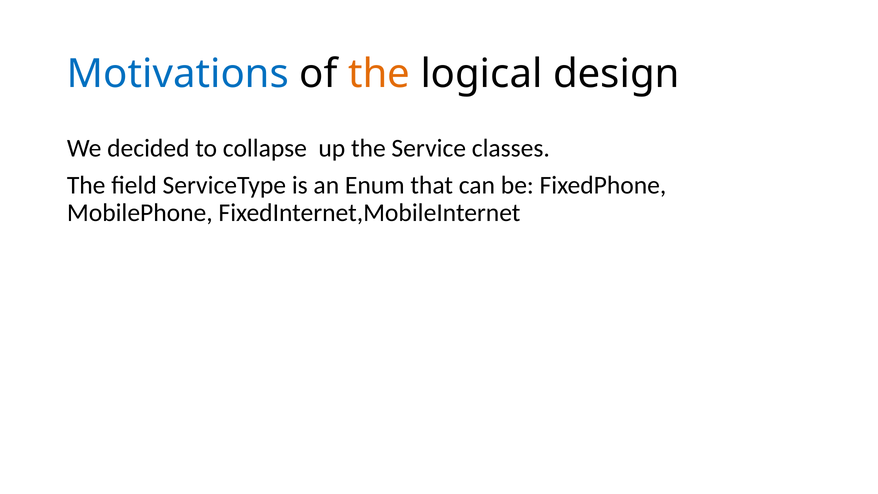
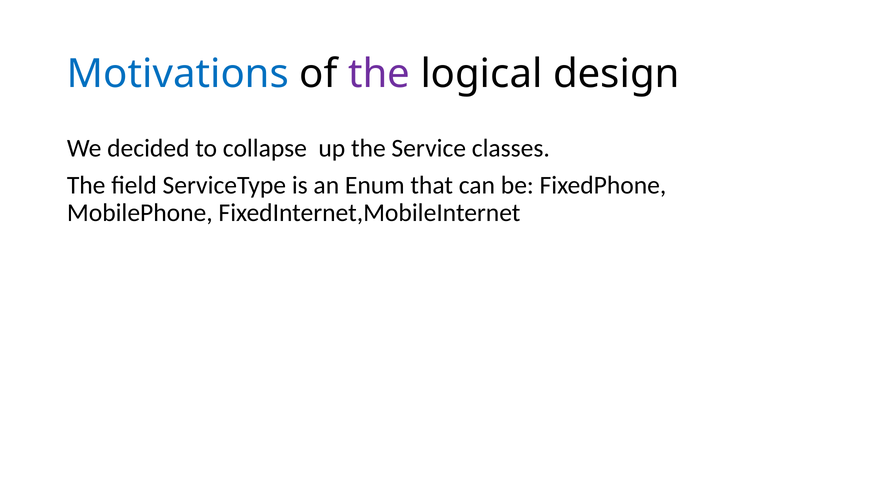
the at (379, 74) colour: orange -> purple
